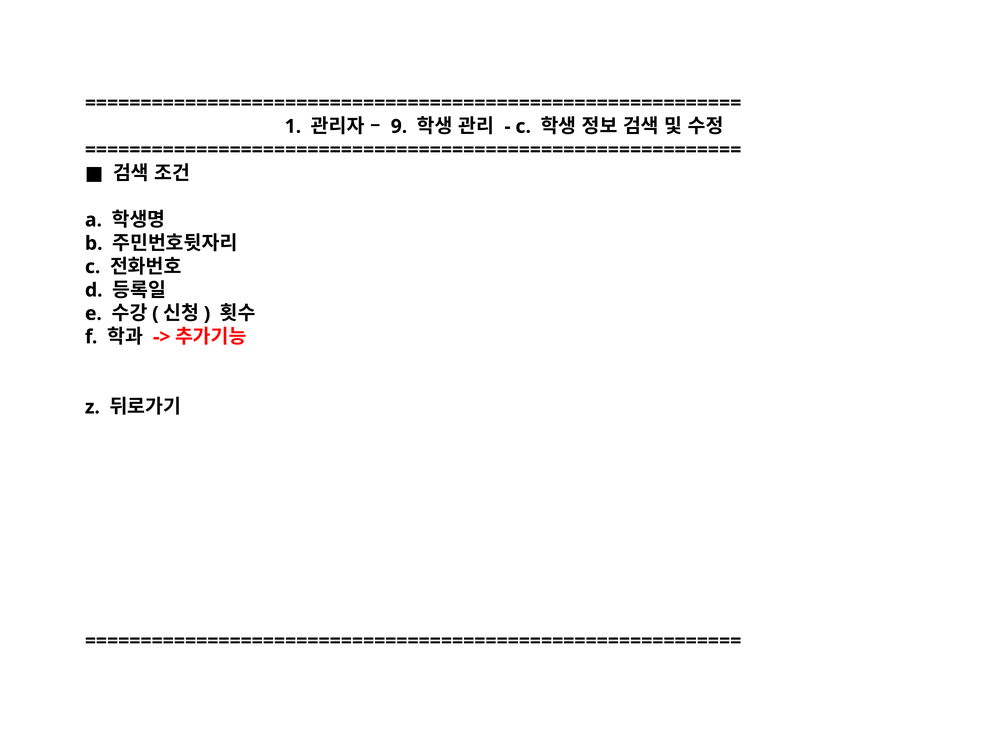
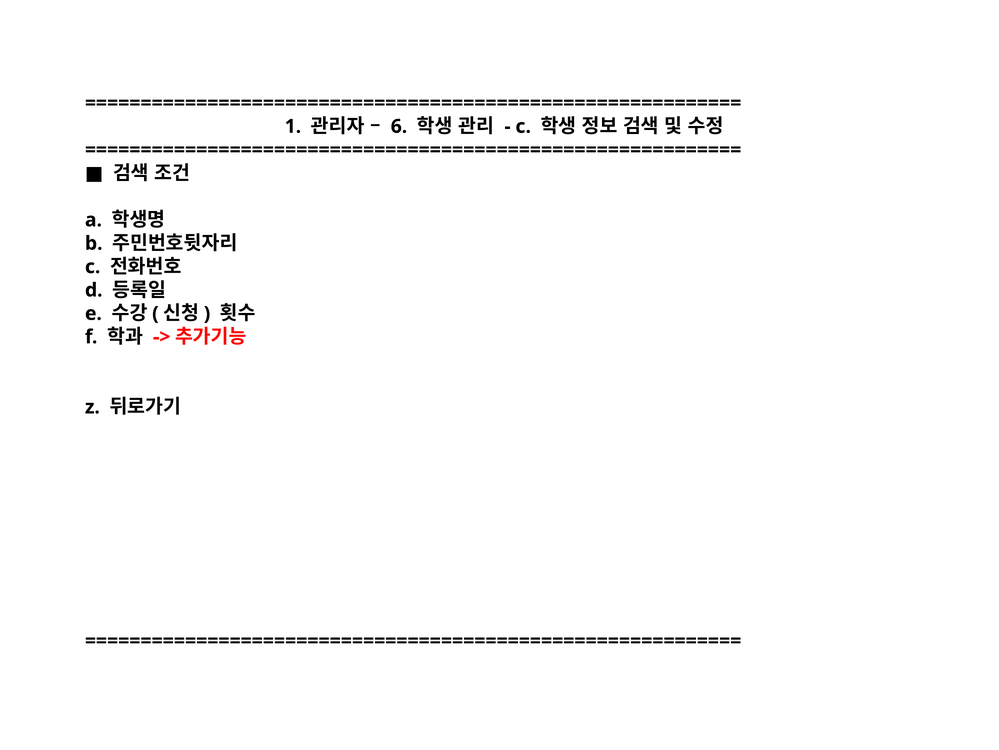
9: 9 -> 6
